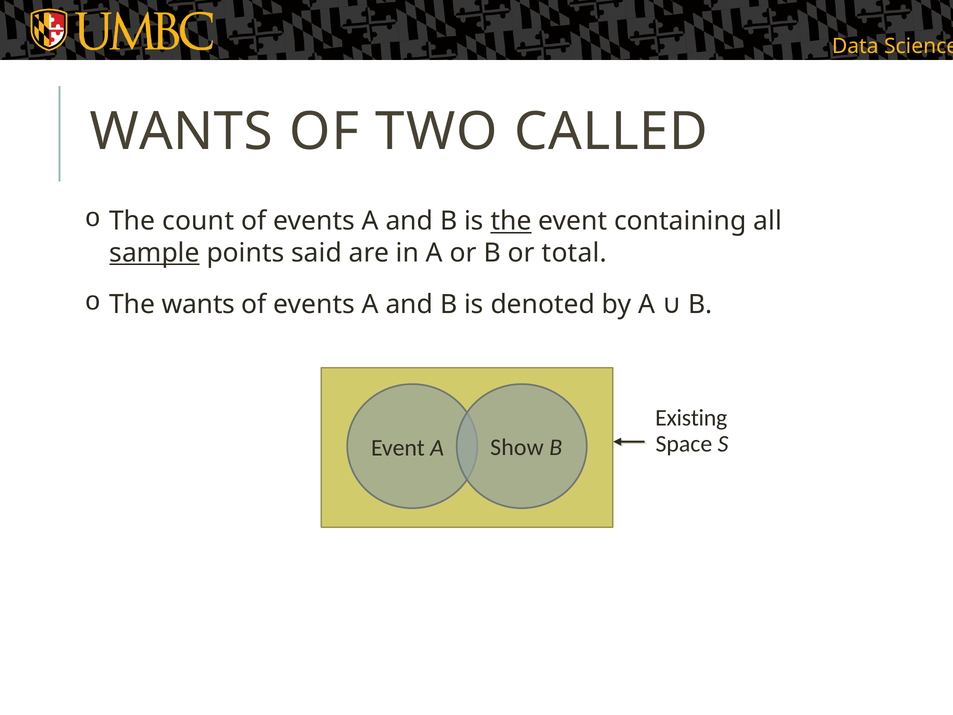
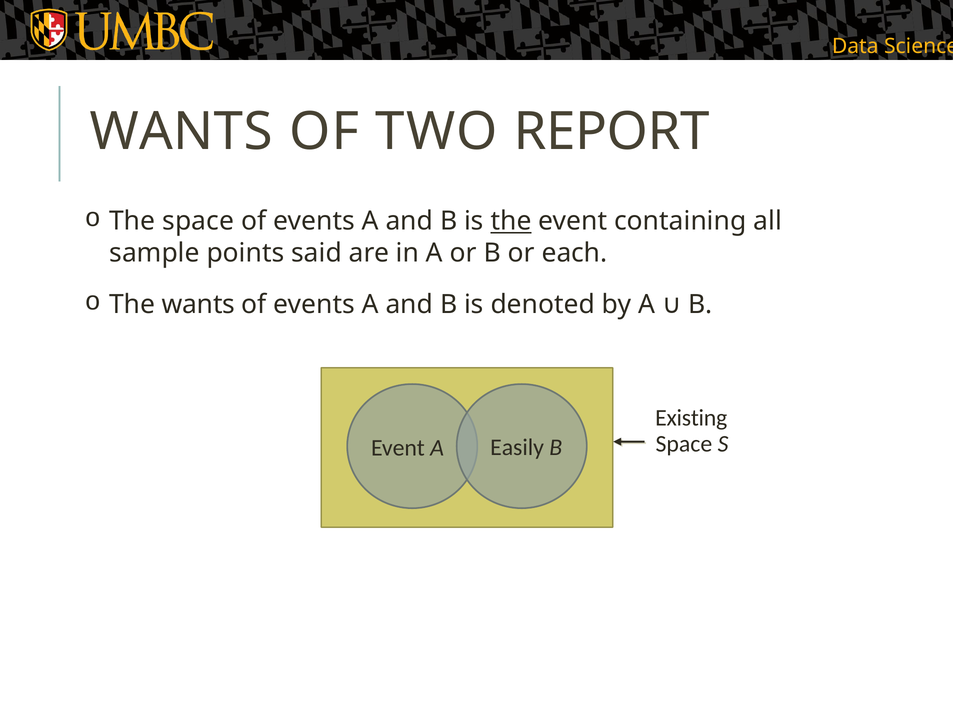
CALLED: CALLED -> REPORT
The count: count -> space
sample underline: present -> none
total: total -> each
Show: Show -> Easily
